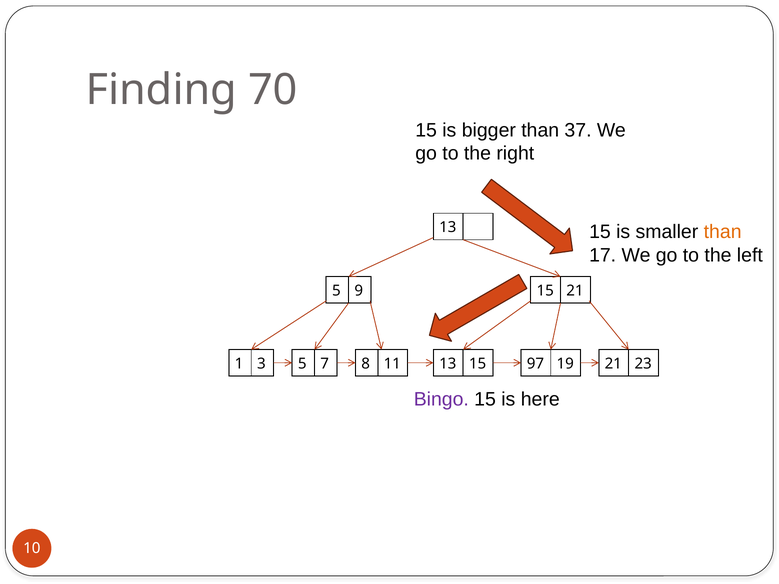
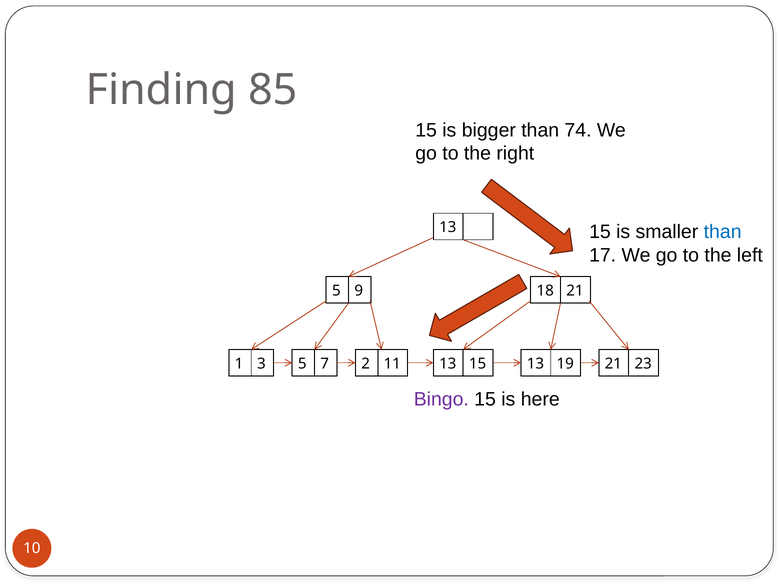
70: 70 -> 85
37: 37 -> 74
than at (723, 232) colour: orange -> blue
9 15: 15 -> 18
8: 8 -> 2
15 97: 97 -> 13
